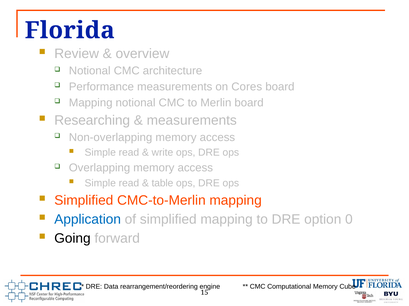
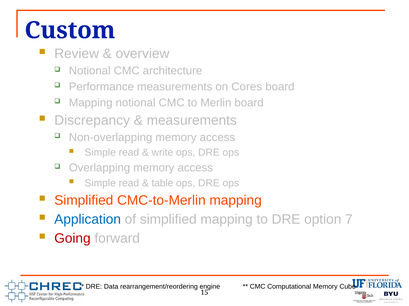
Florida: Florida -> Custom
Researching: Researching -> Discrepancy
0: 0 -> 7
Going colour: black -> red
